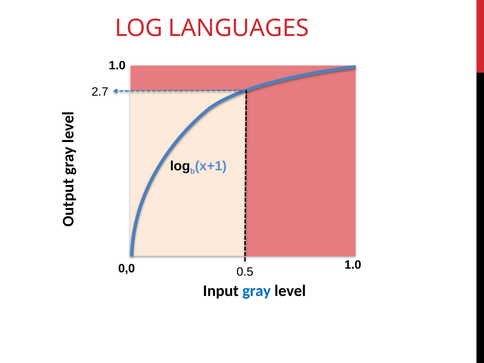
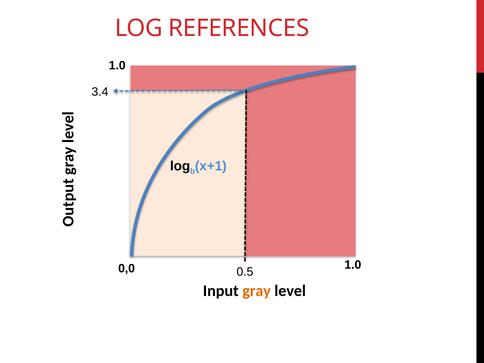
LANGUAGES: LANGUAGES -> REFERENCES
2.7: 2.7 -> 3.4
gray colour: blue -> orange
